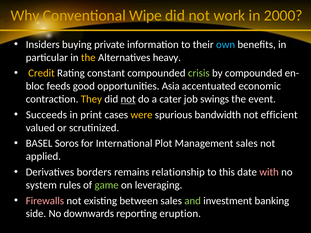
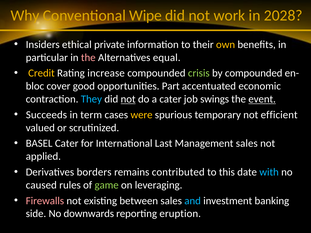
2000: 2000 -> 2028
buying: buying -> ethical
own colour: light blue -> yellow
the at (88, 58) colour: yellow -> pink
heavy: heavy -> equal
constant: constant -> increase
feeds: feeds -> cover
Asia: Asia -> Part
They colour: yellow -> light blue
event underline: none -> present
print: print -> term
bandwidth: bandwidth -> temporary
BASEL Soros: Soros -> Cater
Plot: Plot -> Last
relationship: relationship -> contributed
with colour: pink -> light blue
system: system -> caused
and colour: light green -> light blue
